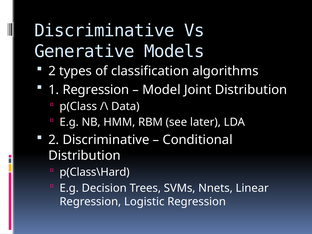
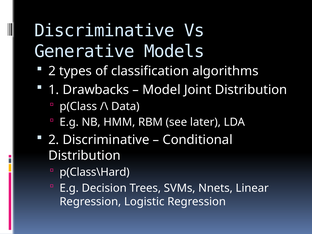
1 Regression: Regression -> Drawbacks
